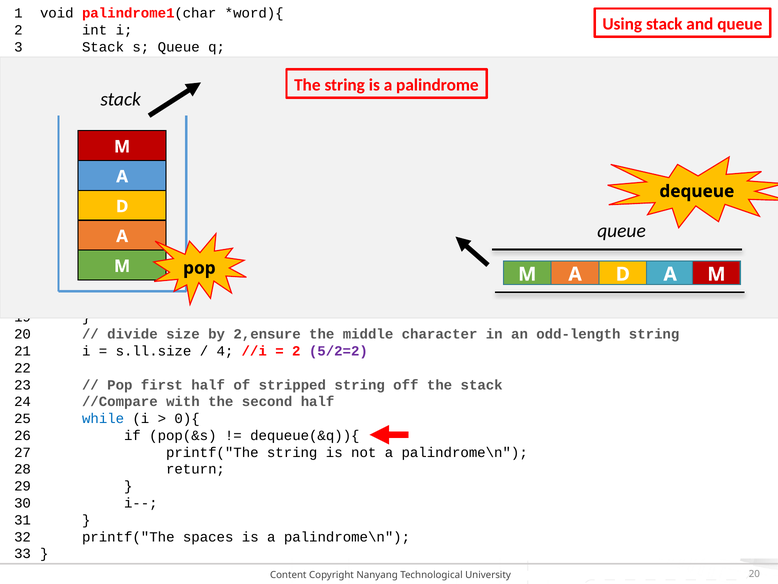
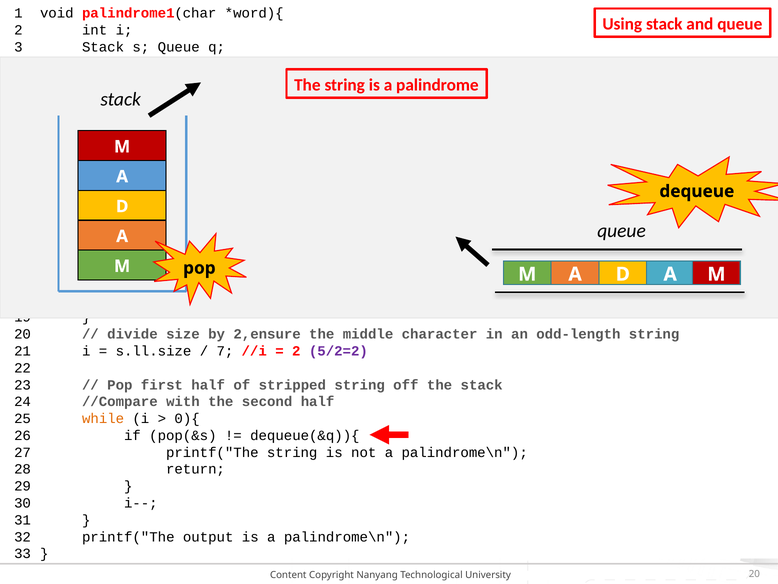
4 at (225, 351): 4 -> 7
while at (103, 418) colour: blue -> orange
printf("The spaces: spaces -> output
